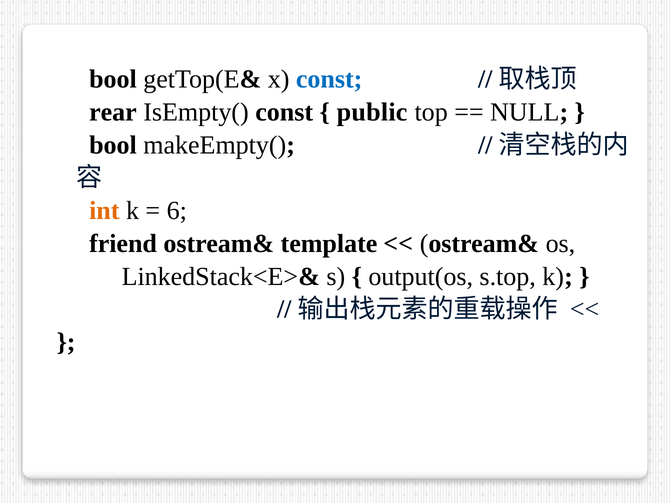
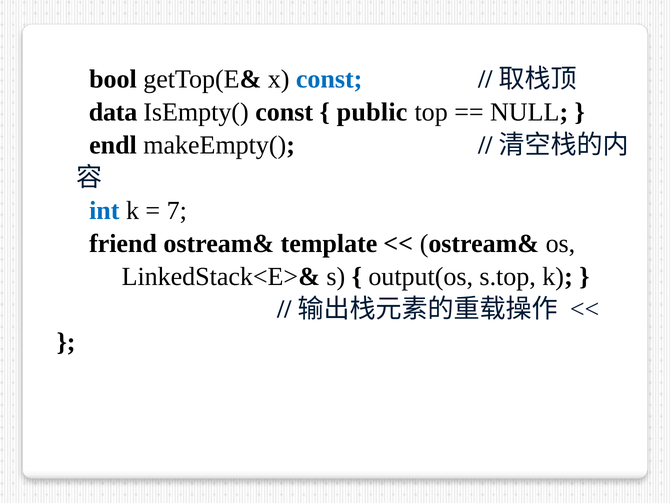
rear: rear -> data
bool at (113, 145): bool -> endl
int colour: orange -> blue
6: 6 -> 7
